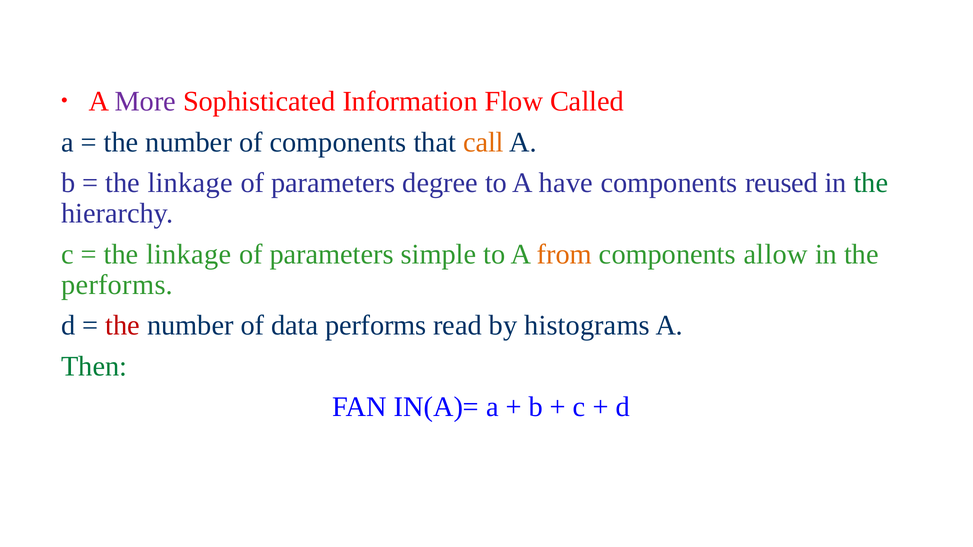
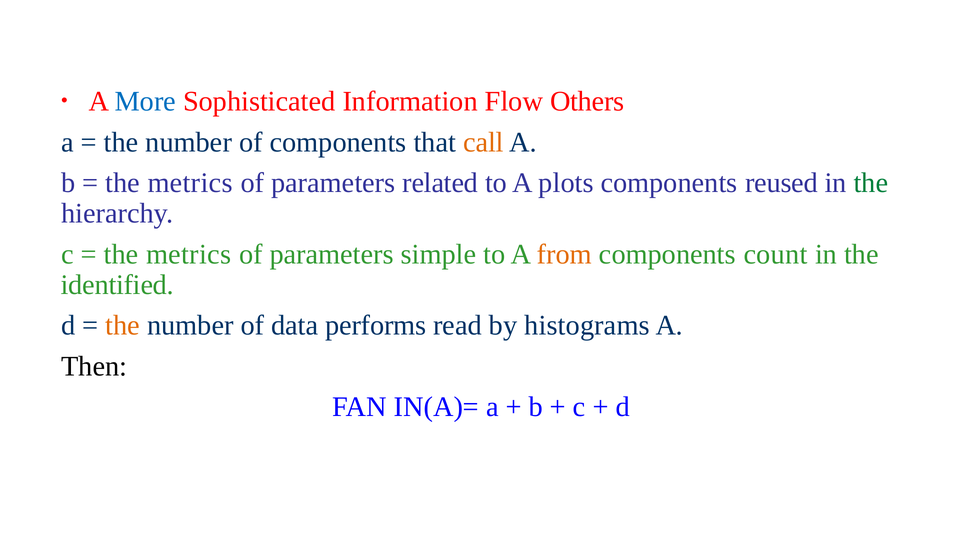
More colour: purple -> blue
Called: Called -> Others
linkage at (190, 183): linkage -> metrics
degree: degree -> related
have: have -> plots
linkage at (189, 254): linkage -> metrics
allow: allow -> count
performs at (117, 285): performs -> identified
the at (123, 326) colour: red -> orange
Then colour: green -> black
